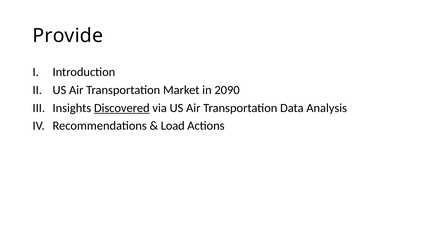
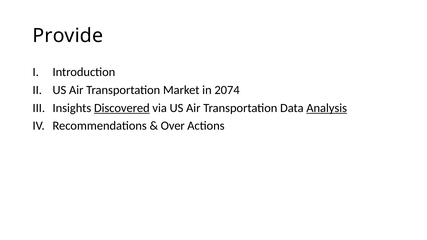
2090: 2090 -> 2074
Analysis underline: none -> present
Load: Load -> Over
